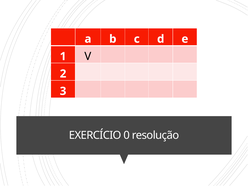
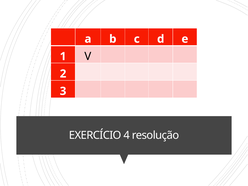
0: 0 -> 4
